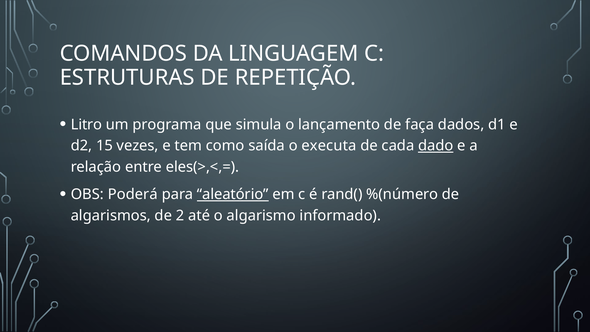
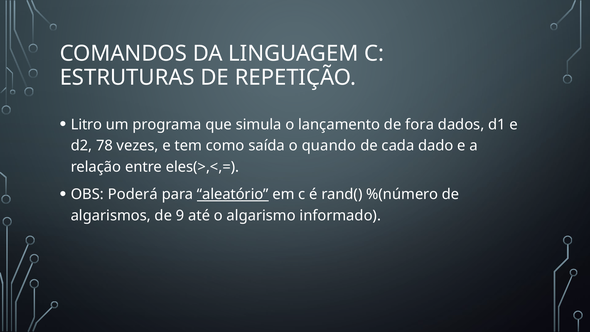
faça: faça -> fora
15: 15 -> 78
executa: executa -> quando
dado underline: present -> none
2: 2 -> 9
